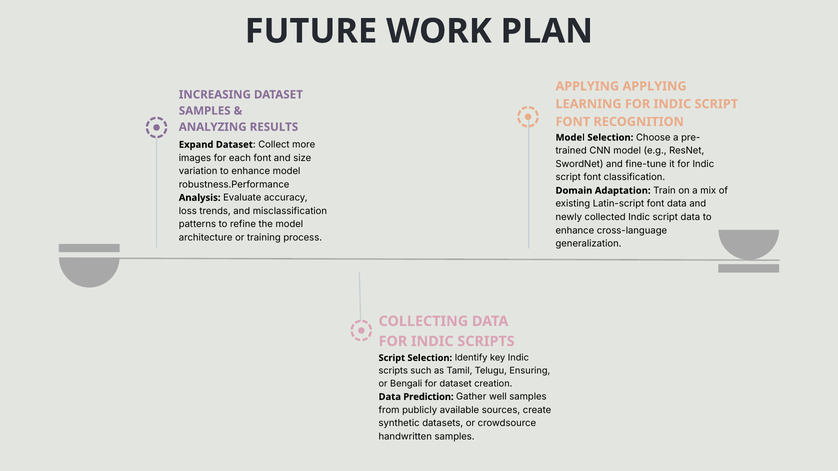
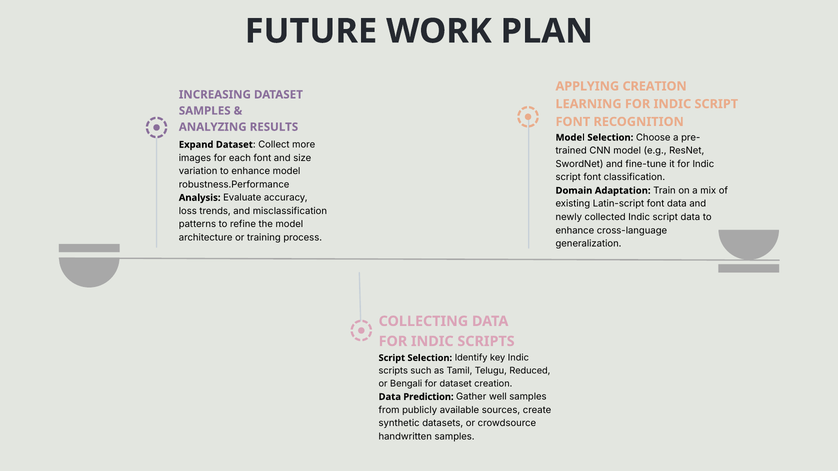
APPLYING APPLYING: APPLYING -> CREATION
Ensuring: Ensuring -> Reduced
